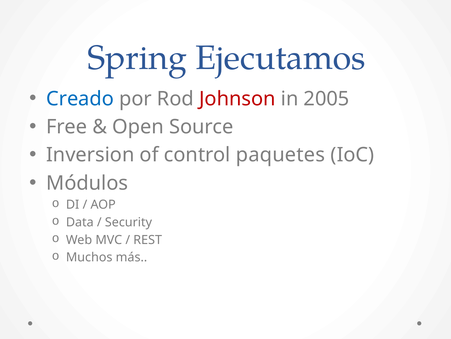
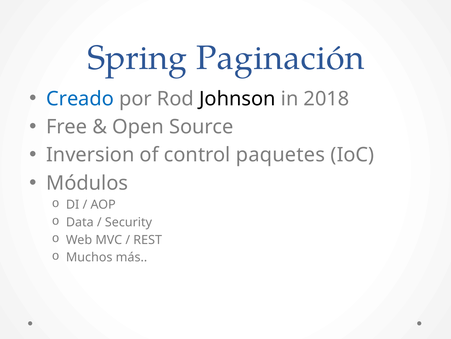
Ejecutamos: Ejecutamos -> Paginación
Johnson colour: red -> black
2005: 2005 -> 2018
